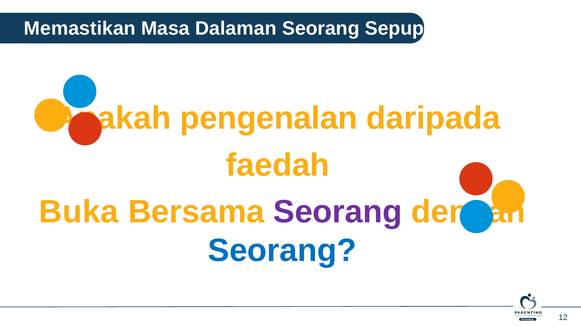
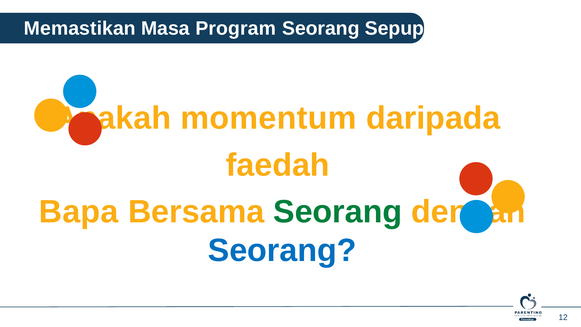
Dalaman: Dalaman -> Program
pengenalan: pengenalan -> momentum
Buka: Buka -> Bapa
Seorang at (338, 212) colour: purple -> green
